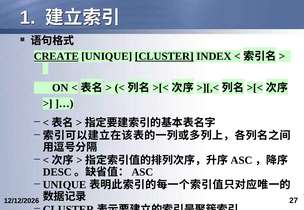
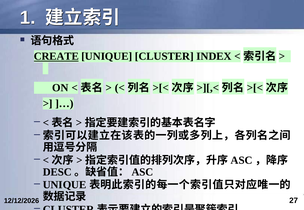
CLUSTER at (164, 57) underline: present -> none
